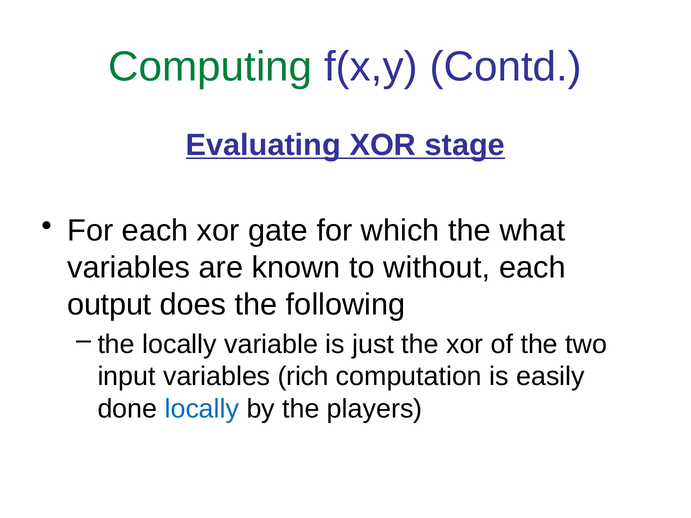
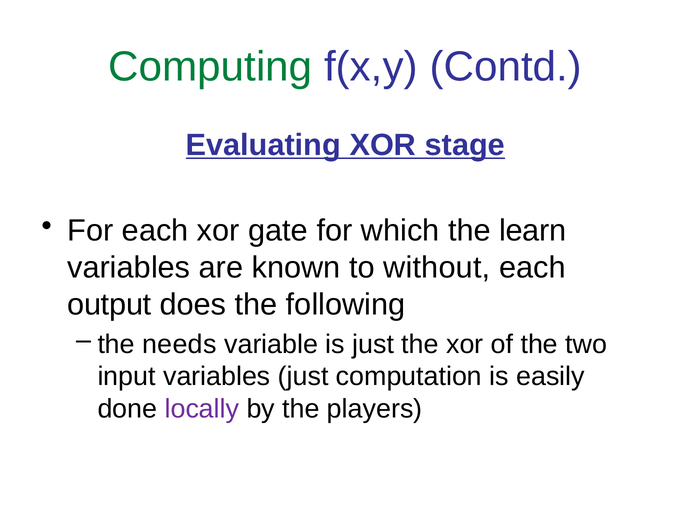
what: what -> learn
the locally: locally -> needs
variables rich: rich -> just
locally at (202, 409) colour: blue -> purple
